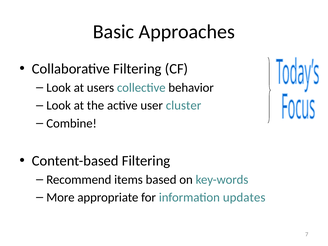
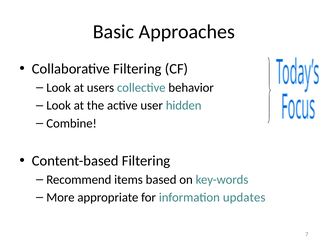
cluster: cluster -> hidden
